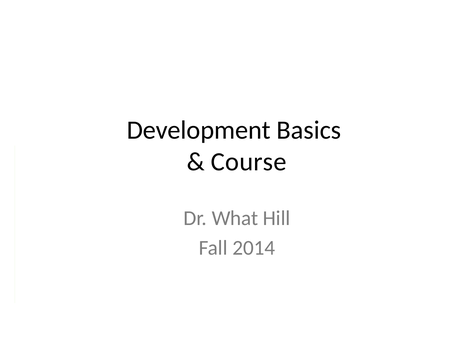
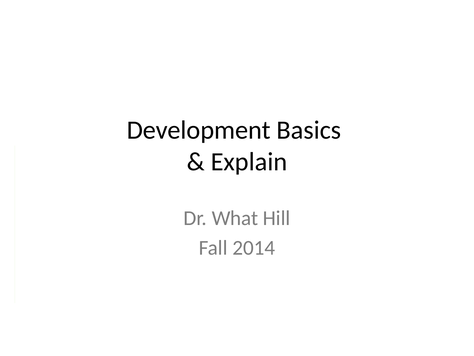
Course: Course -> Explain
